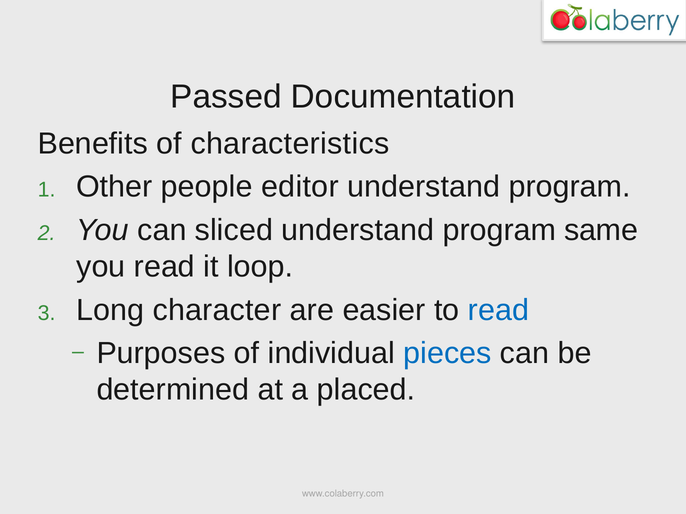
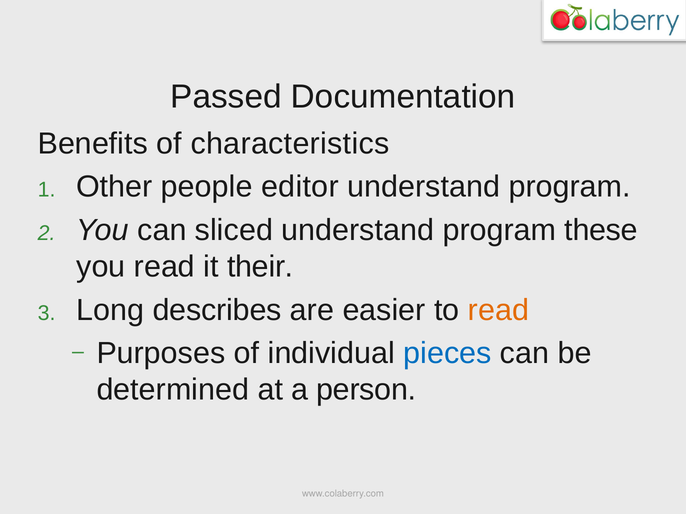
same: same -> these
loop: loop -> their
character: character -> describes
read at (498, 310) colour: blue -> orange
placed: placed -> person
